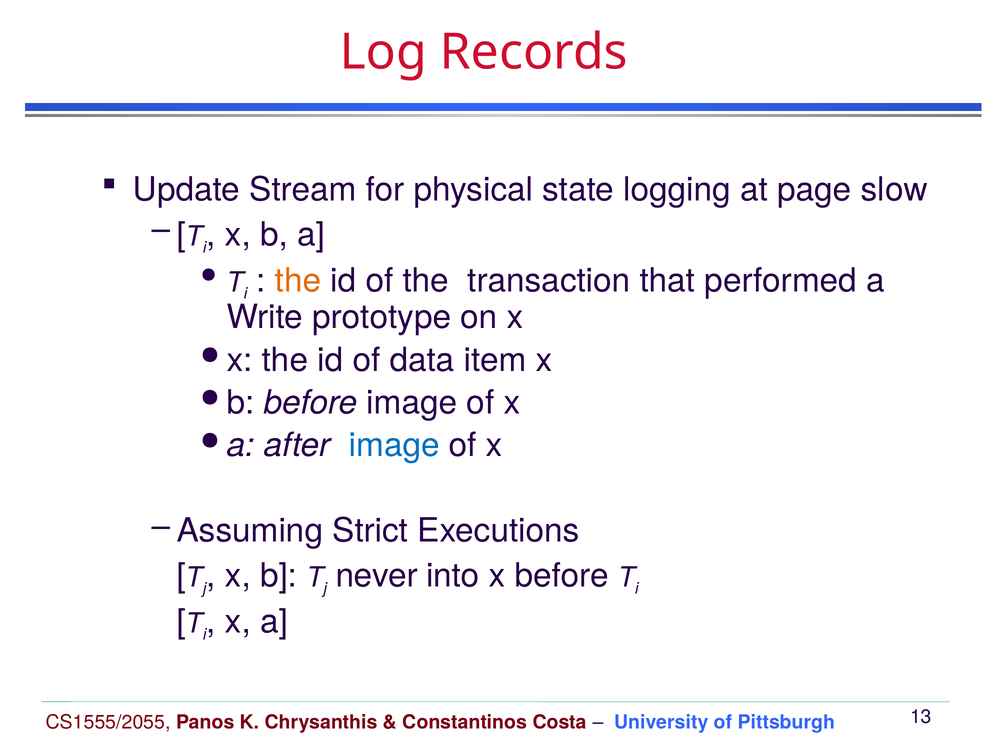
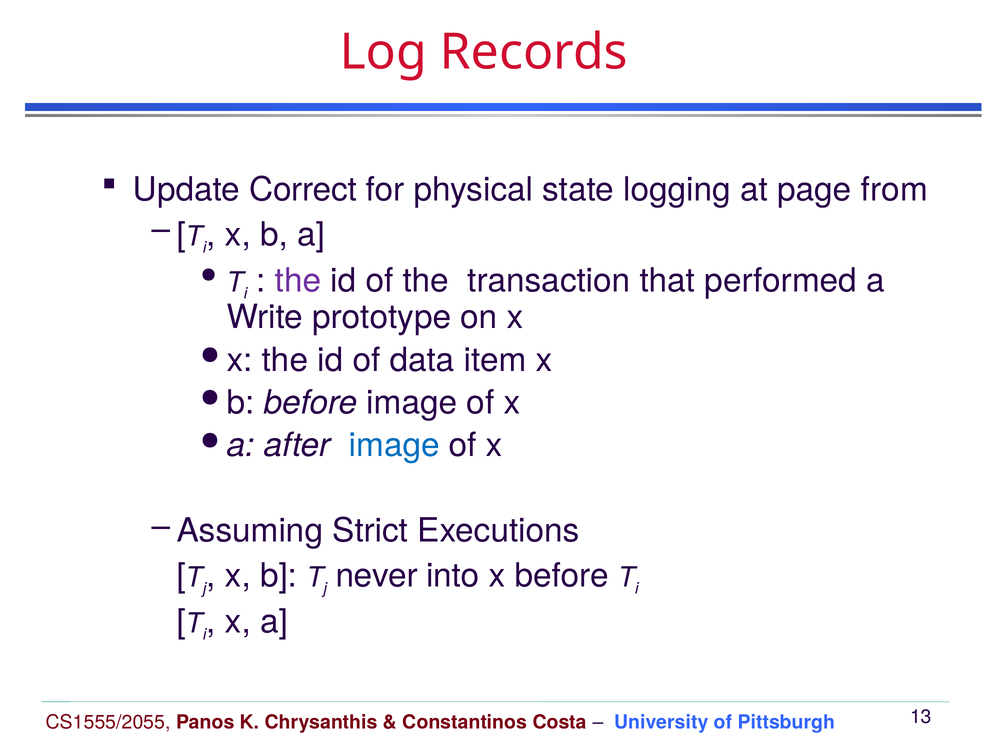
Stream: Stream -> Correct
slow: slow -> from
the at (298, 280) colour: orange -> purple
